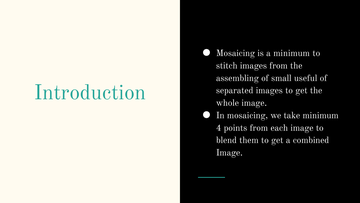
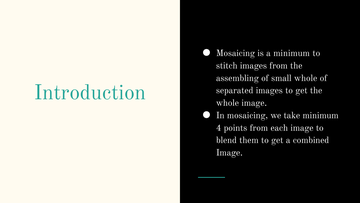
small useful: useful -> whole
